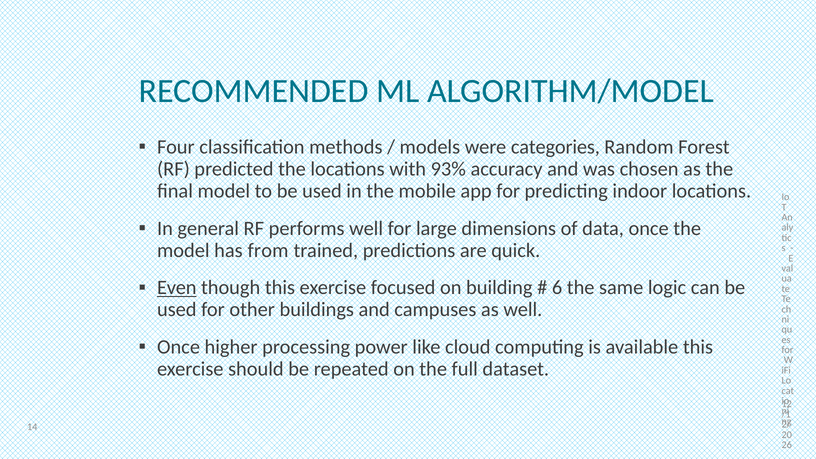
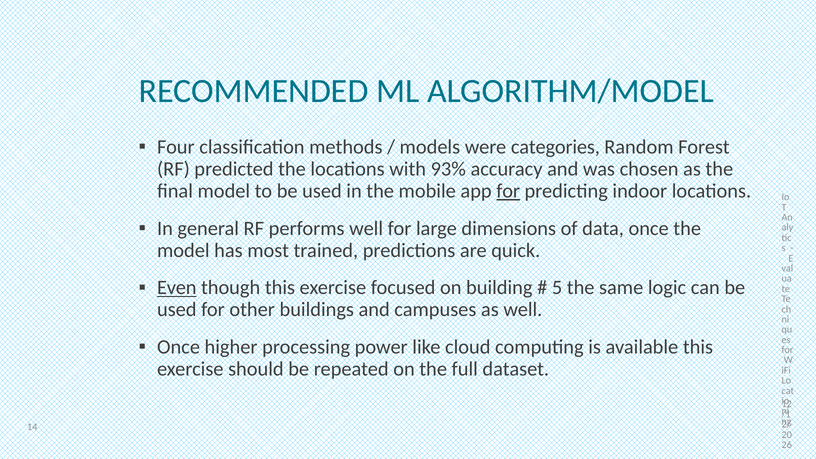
for at (508, 191) underline: none -> present
from: from -> most
6: 6 -> 5
